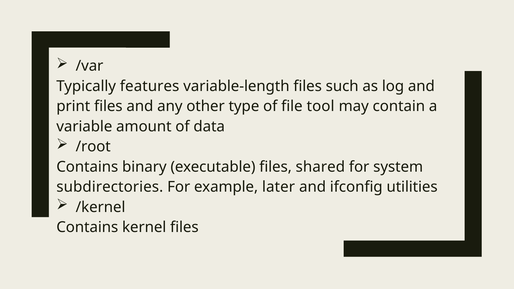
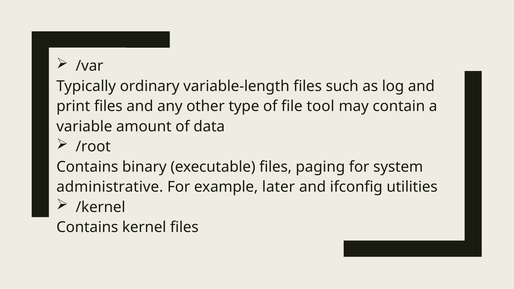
features: features -> ordinary
shared: shared -> paging
subdirectories: subdirectories -> administrative
